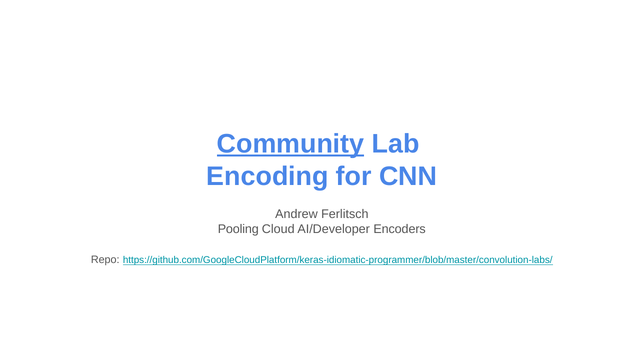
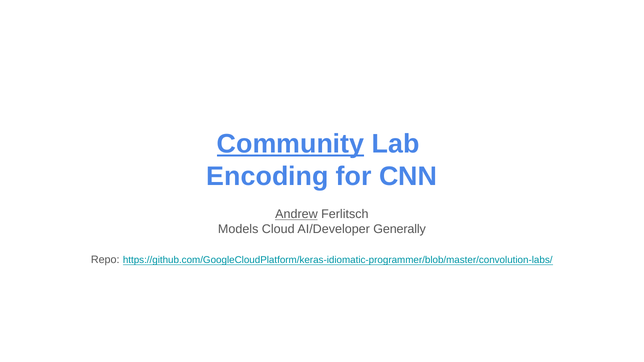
Andrew underline: none -> present
Pooling: Pooling -> Models
Encoders: Encoders -> Generally
